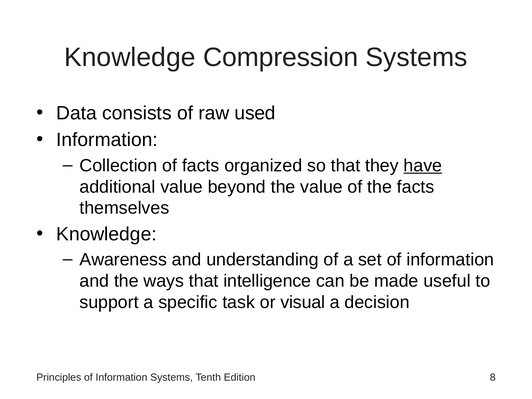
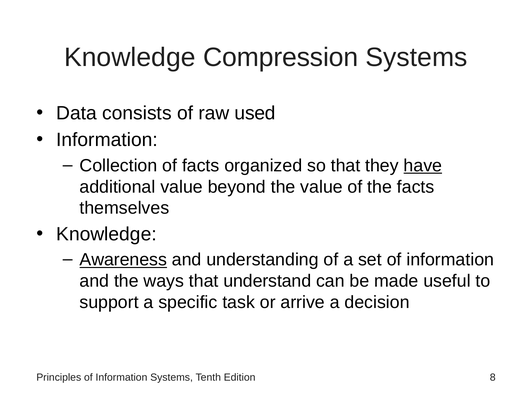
Awareness underline: none -> present
intelligence: intelligence -> understand
visual: visual -> arrive
